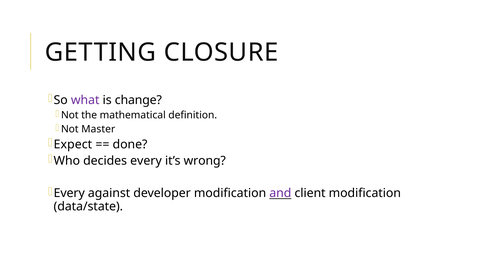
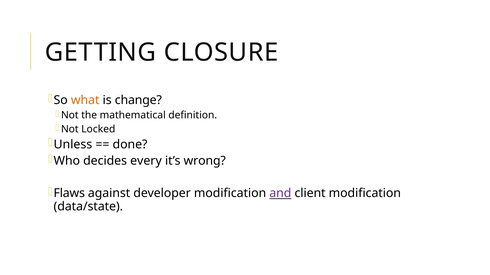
what colour: purple -> orange
Master: Master -> Locked
Expect: Expect -> Unless
Every at (69, 194): Every -> Flaws
